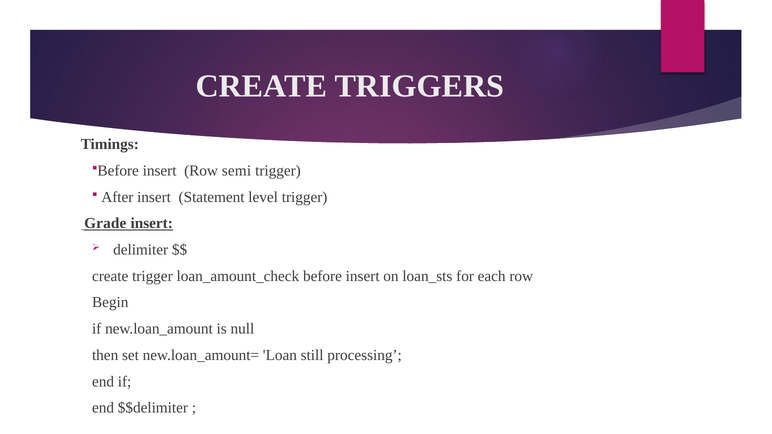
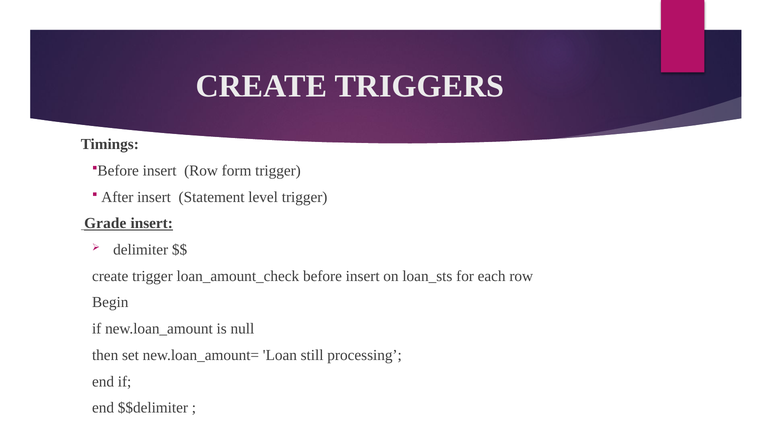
semi: semi -> form
